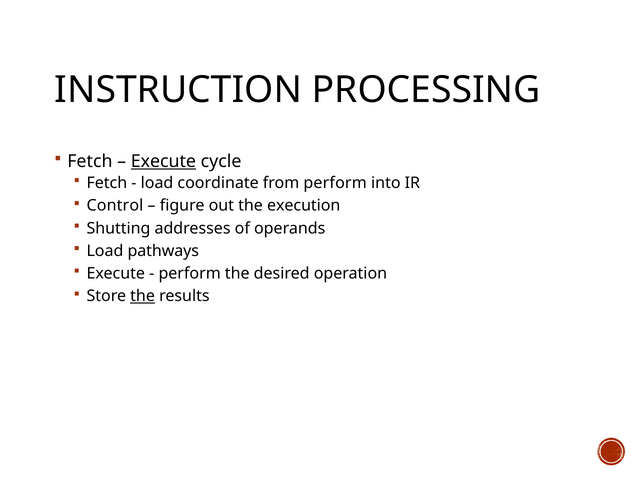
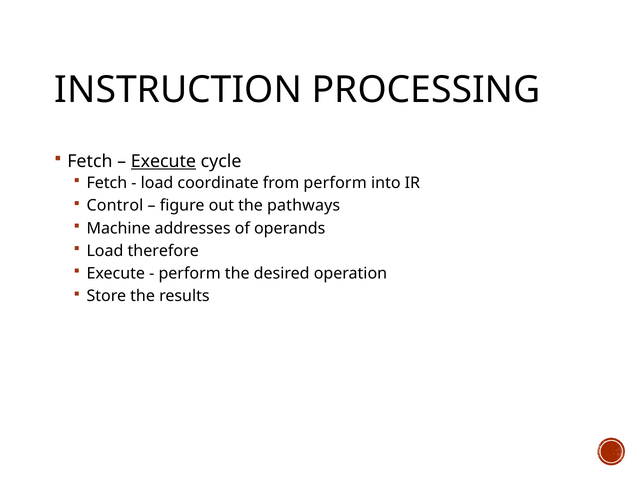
execution: execution -> pathways
Shutting: Shutting -> Machine
pathways: pathways -> therefore
the at (143, 297) underline: present -> none
